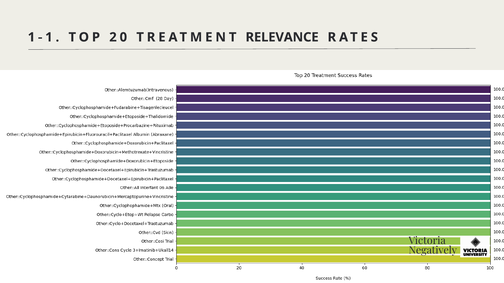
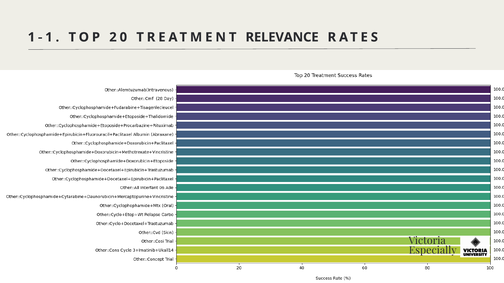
Negatively: Negatively -> Especially
